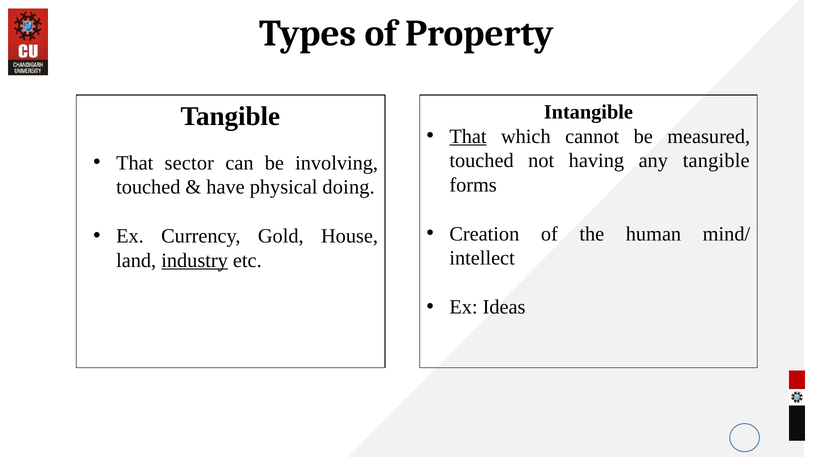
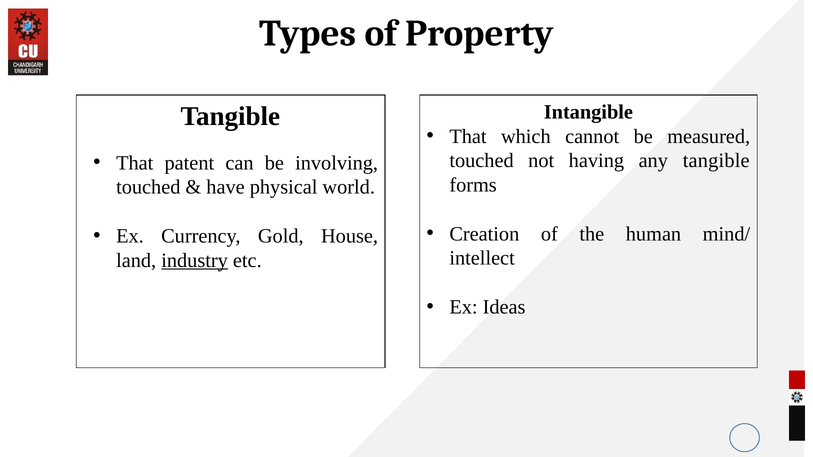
That at (468, 136) underline: present -> none
sector: sector -> patent
doing: doing -> world
